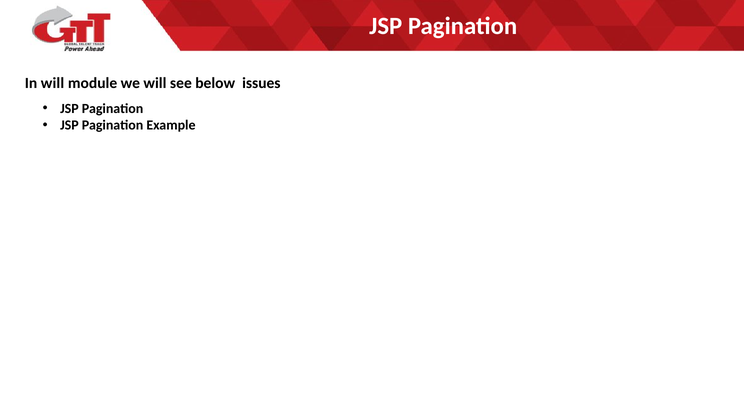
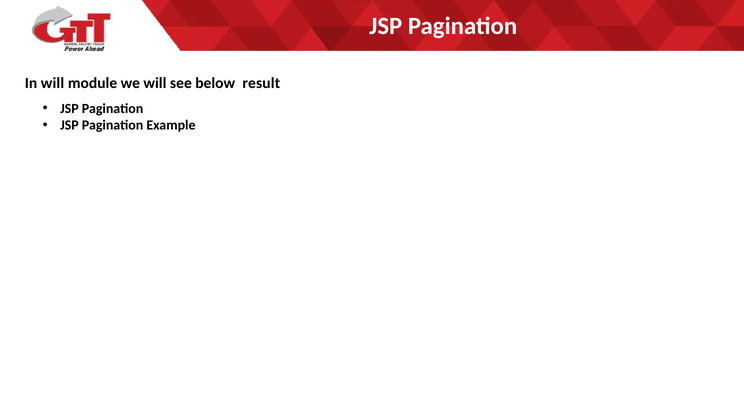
issues: issues -> result
